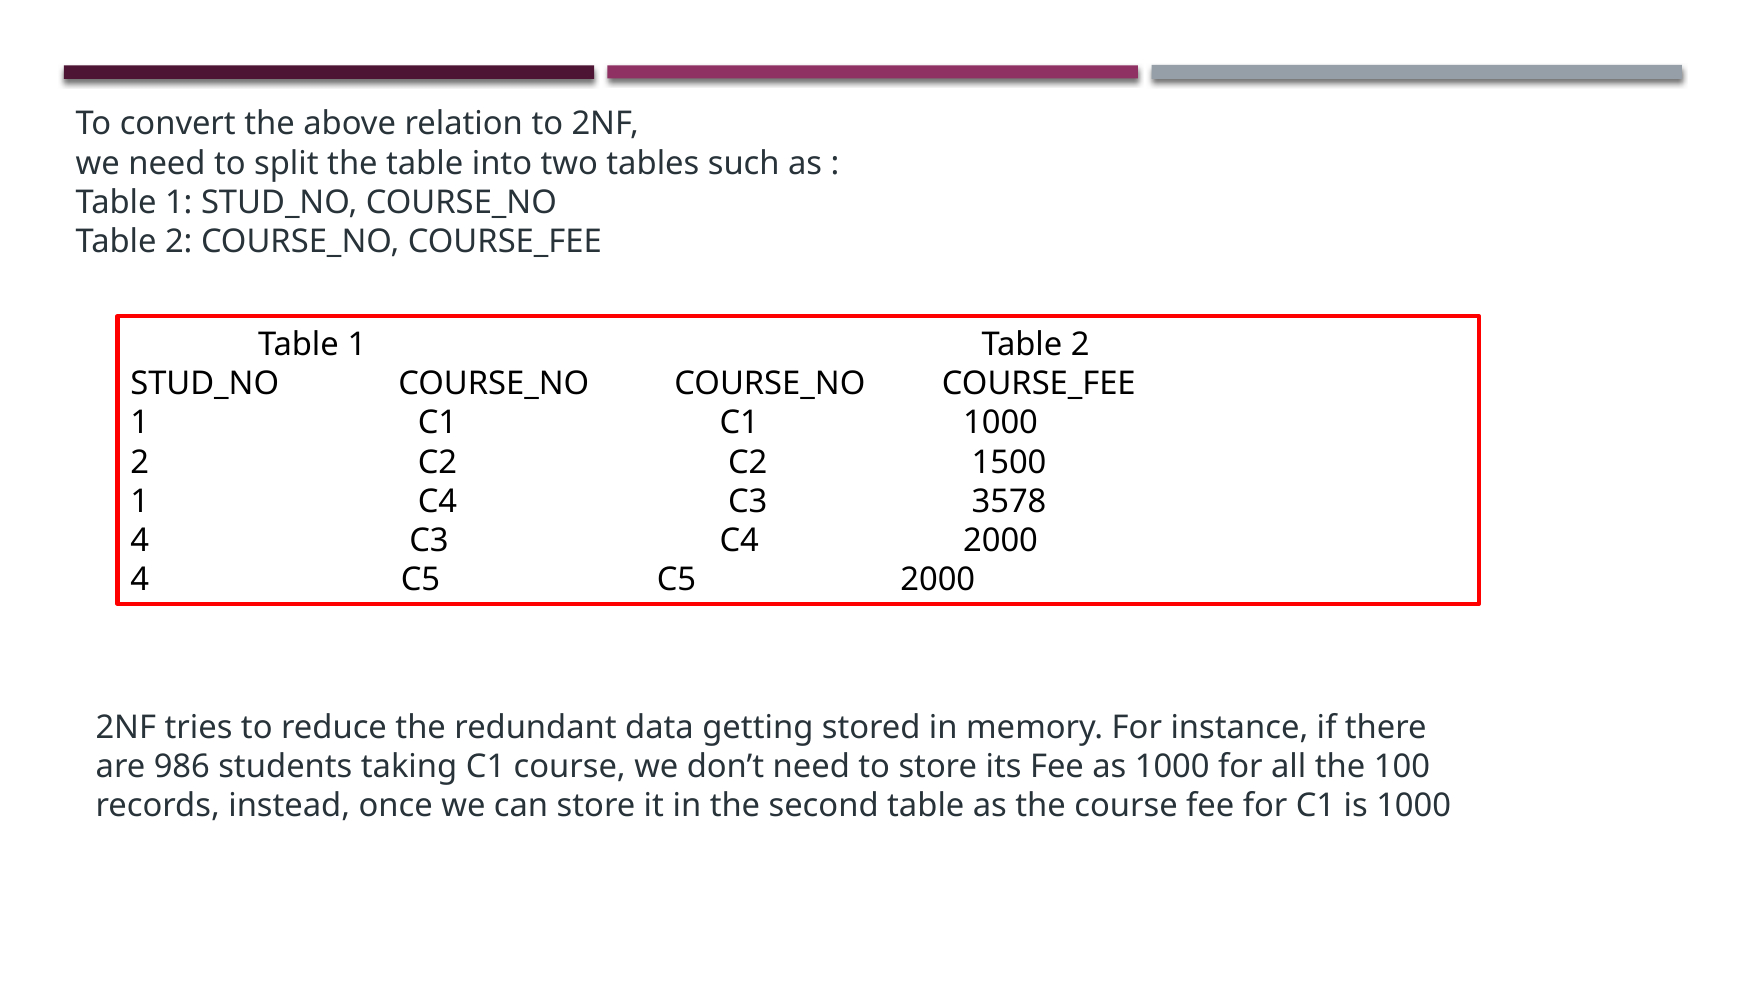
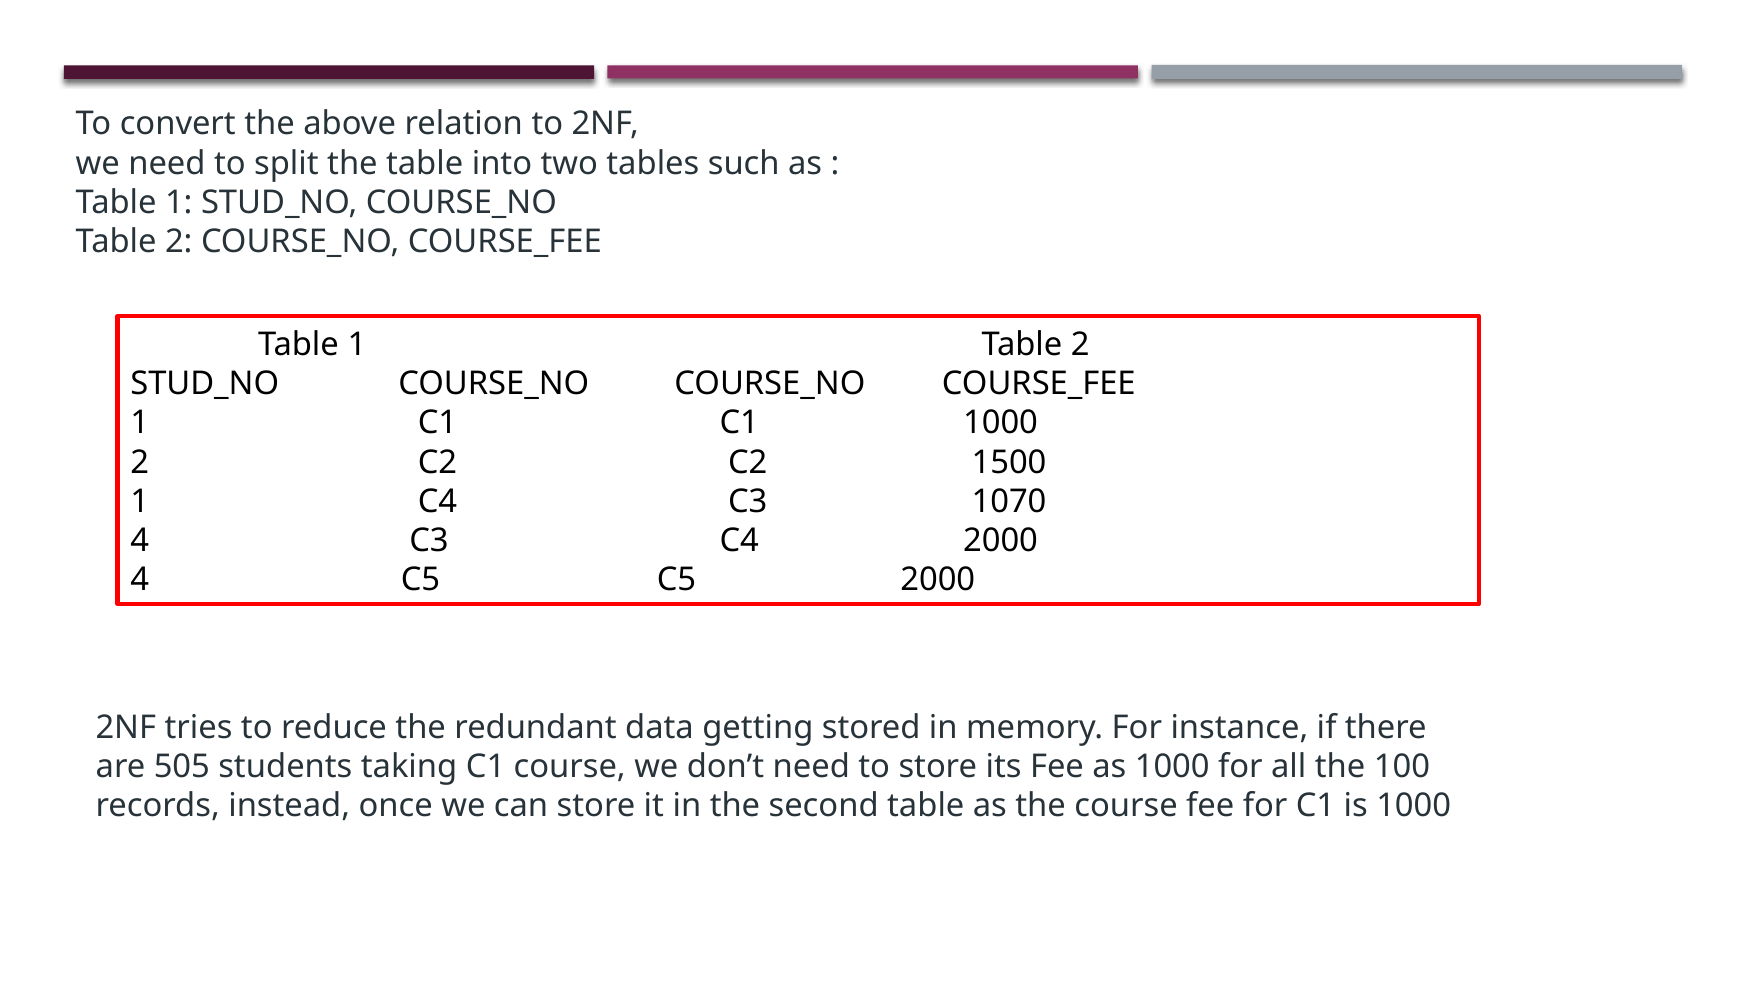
3578: 3578 -> 1070
986: 986 -> 505
